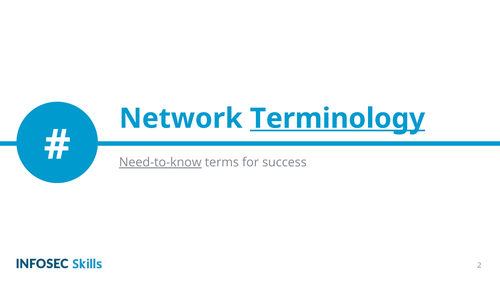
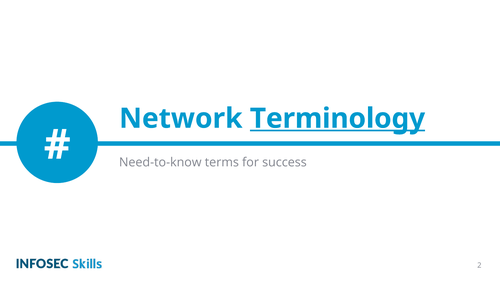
Need-to-know underline: present -> none
